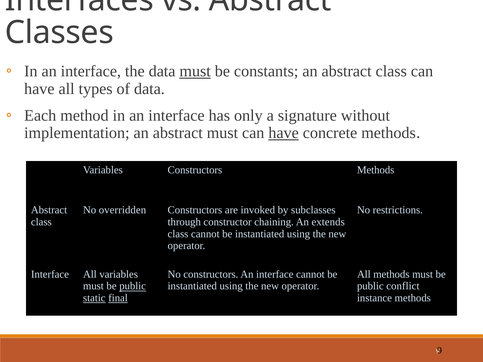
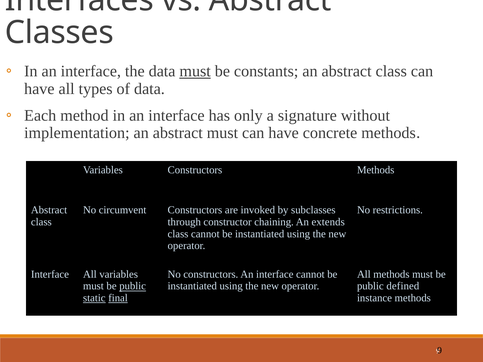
have at (284, 133) underline: present -> none
overridden: overridden -> circumvent
conflict: conflict -> defined
